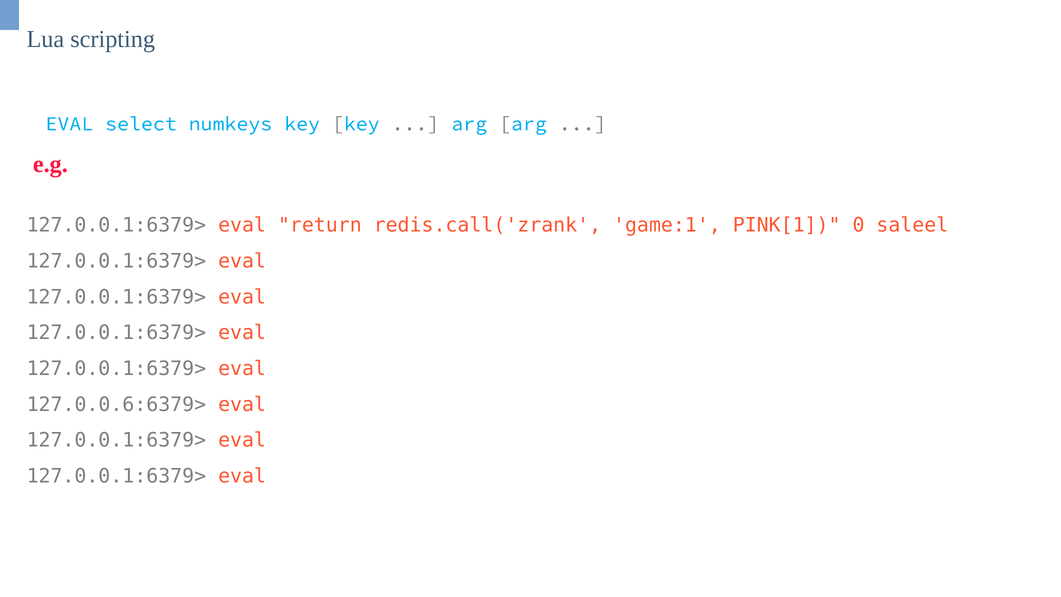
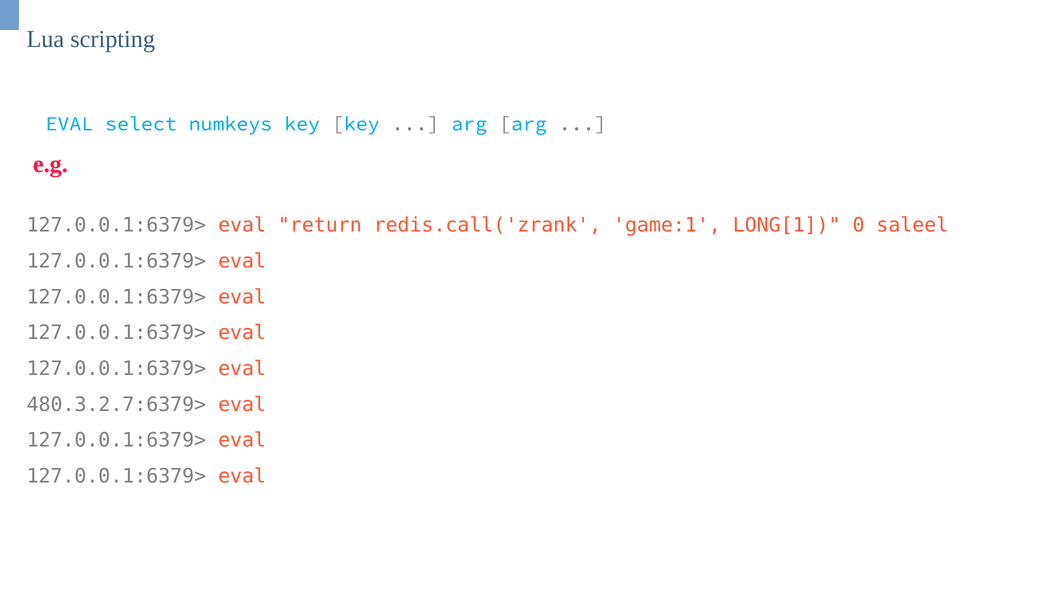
PINK[1: PINK[1 -> LONG[1
127.0.0.6:6379>: 127.0.0.6:6379> -> 480.3.2.7:6379>
